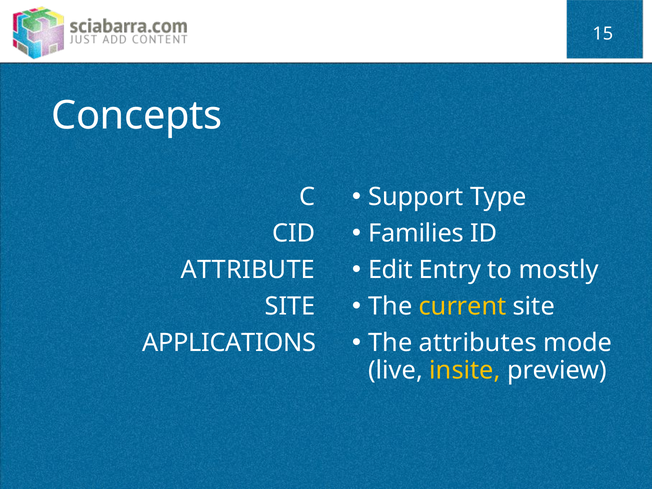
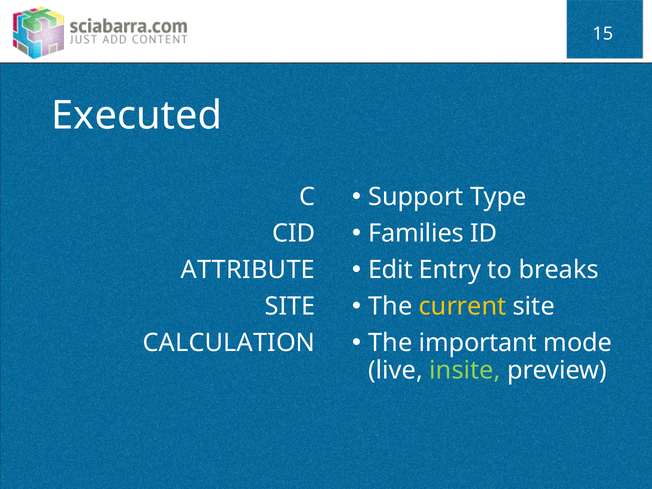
Concepts: Concepts -> Executed
mostly: mostly -> breaks
attributes: attributes -> important
APPLICATIONS: APPLICATIONS -> CALCULATION
insite colour: yellow -> light green
